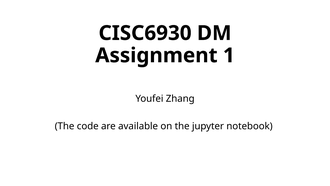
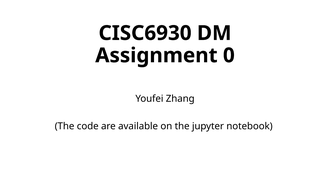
1: 1 -> 0
